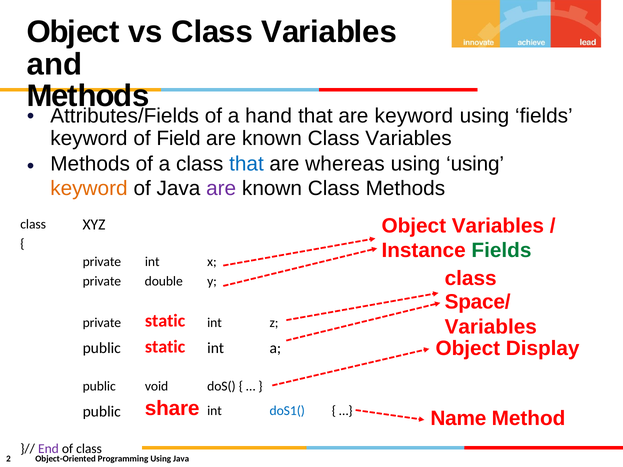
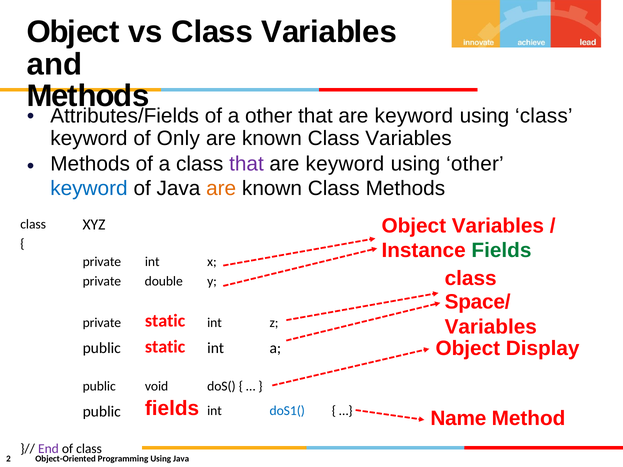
a hand: hand -> other
using fields: fields -> class
Field: Field -> Only
that at (246, 164) colour: blue -> purple
whereas at (345, 164): whereas -> keyword
using using: using -> other
keyword at (89, 188) colour: orange -> blue
are at (221, 188) colour: purple -> orange
share at (172, 409): share -> fields
